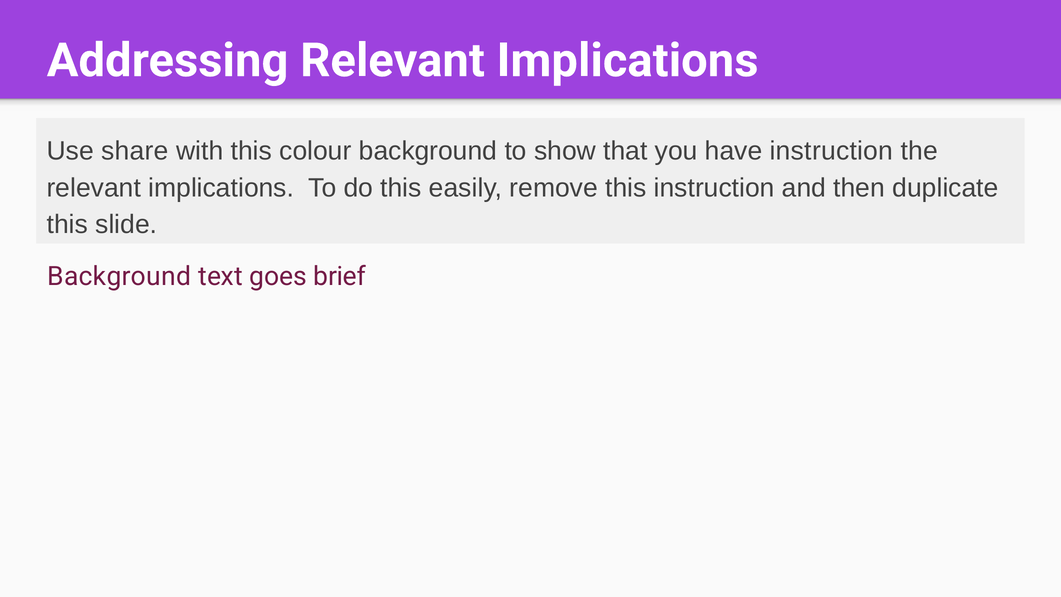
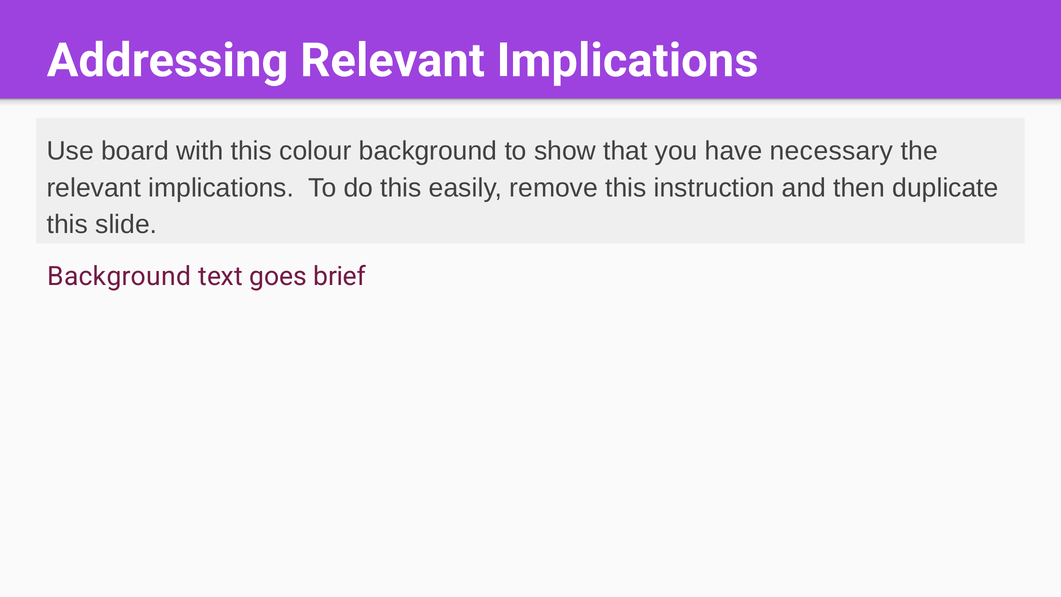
share: share -> board
have instruction: instruction -> necessary
